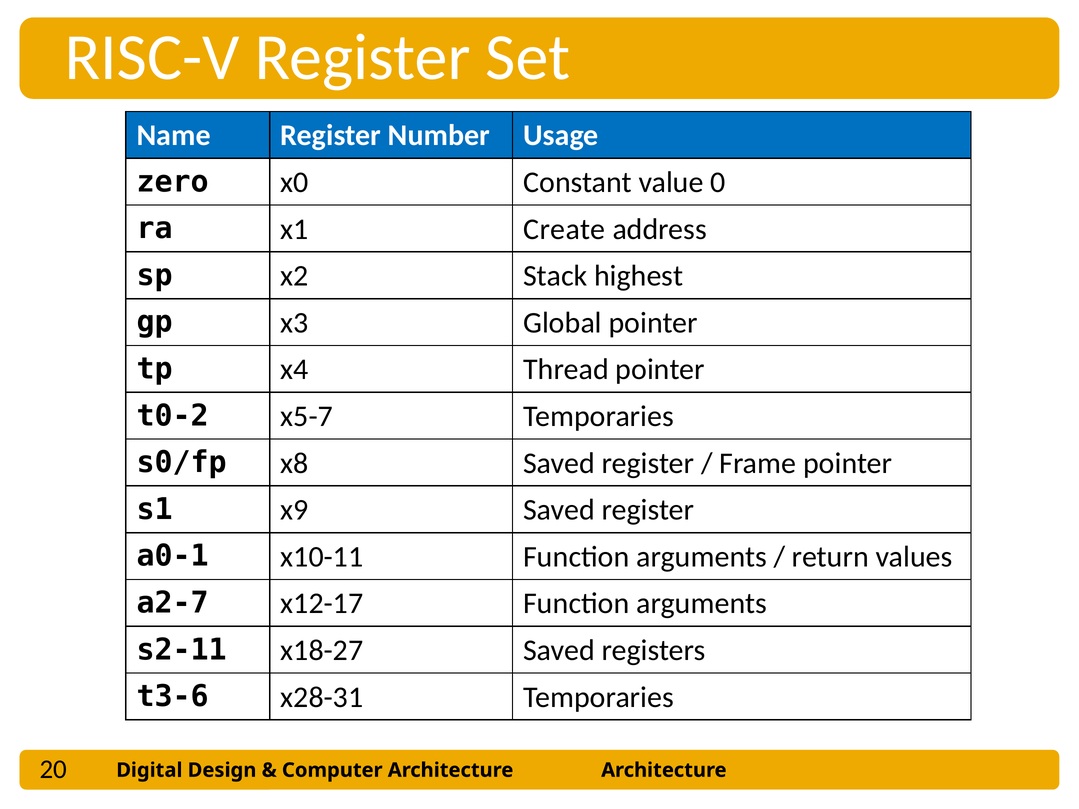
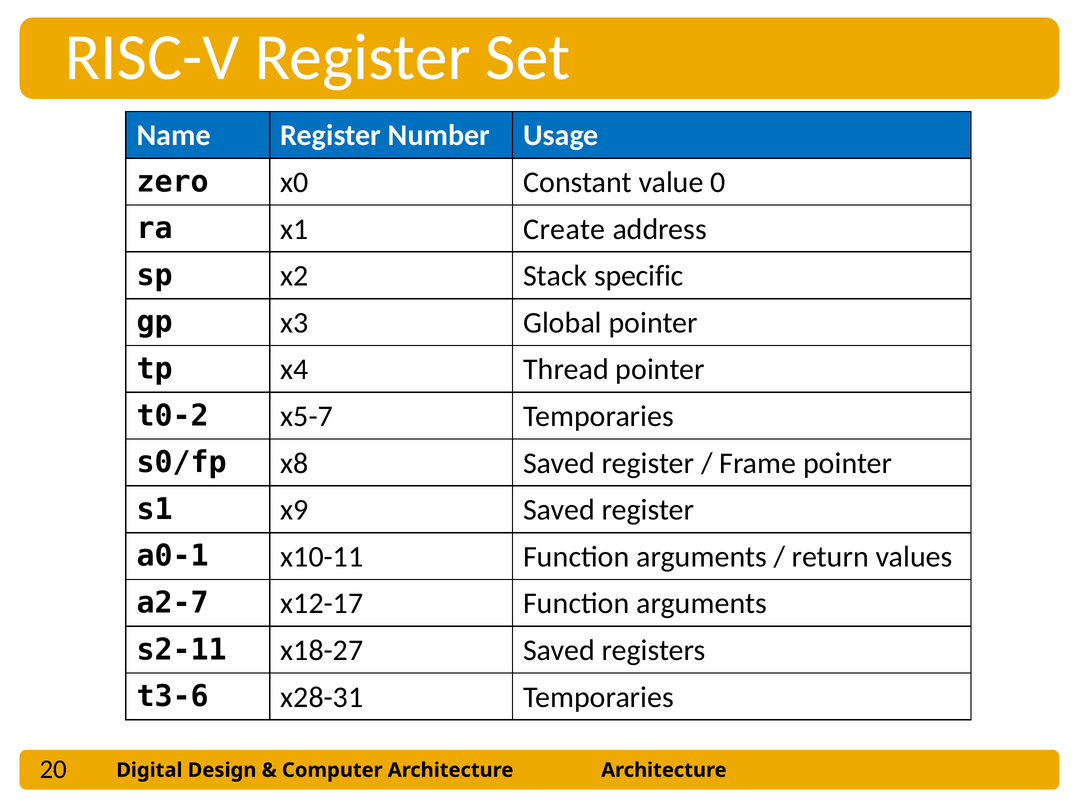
highest: highest -> specific
